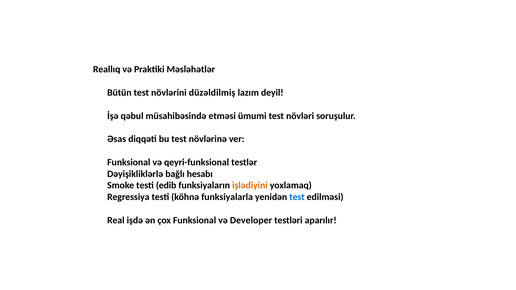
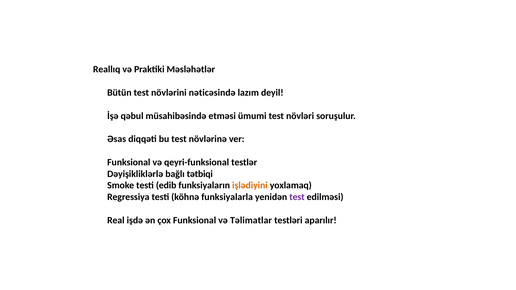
düzəldilmiş: düzəldilmiş -> nəticəsində
hesabı: hesabı -> tətbiqi
test at (297, 197) colour: blue -> purple
Developer: Developer -> Təlimatlar
